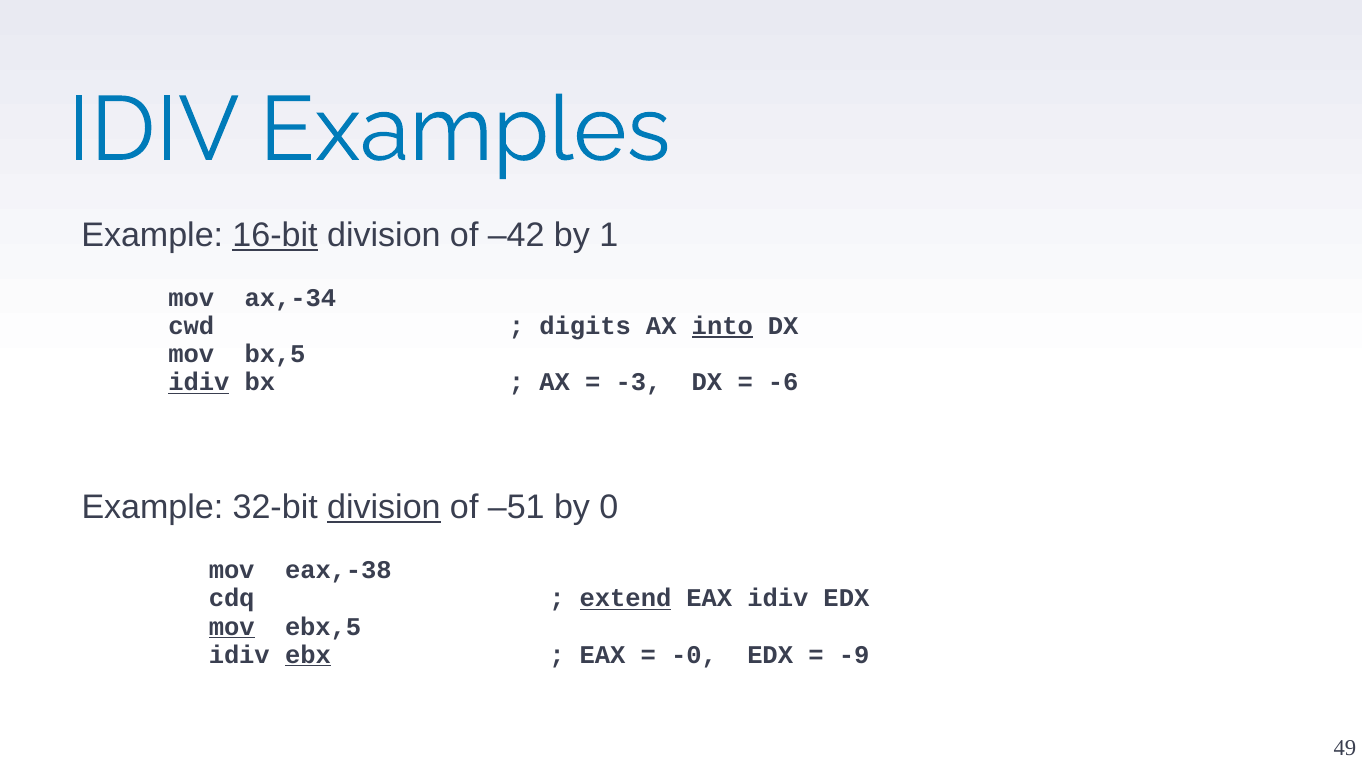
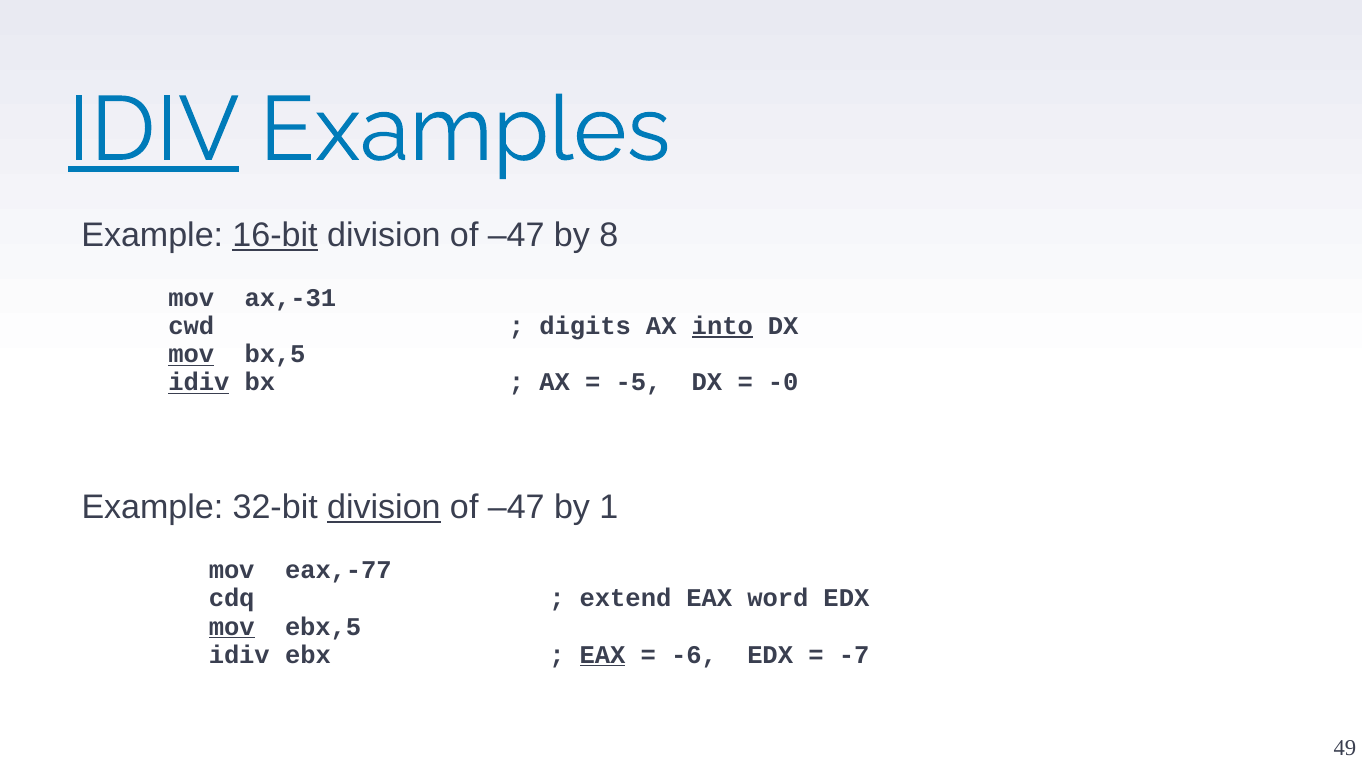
IDIV at (154, 130) underline: none -> present
–42 at (516, 235): –42 -> –47
1: 1 -> 8
ax,-34: ax,-34 -> ax,-31
mov at (191, 354) underline: none -> present
-3: -3 -> -5
-6: -6 -> -0
–51 at (516, 508): –51 -> –47
0: 0 -> 1
eax,-38: eax,-38 -> eax,-77
extend underline: present -> none
EAX idiv: idiv -> word
ebx underline: present -> none
EAX at (603, 655) underline: none -> present
-0: -0 -> -6
-9: -9 -> -7
